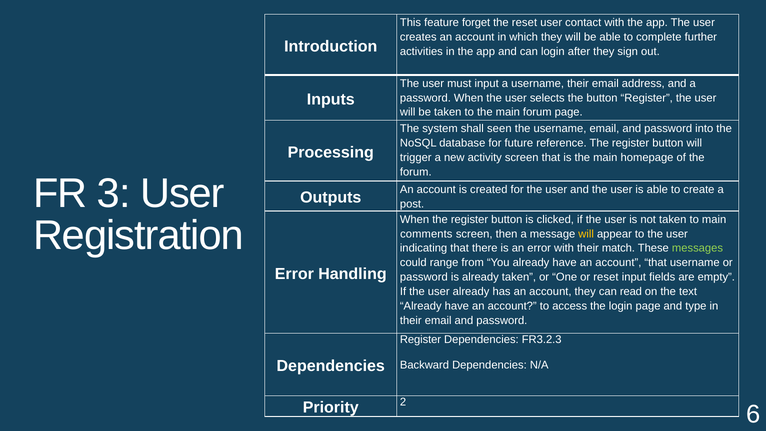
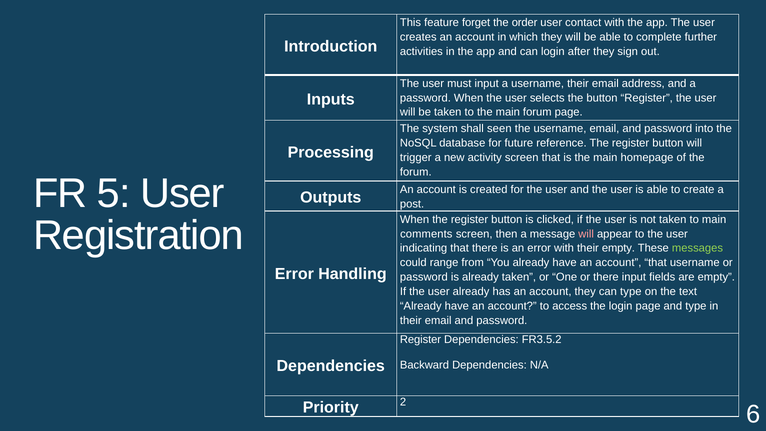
the reset: reset -> order
3: 3 -> 5
will at (586, 234) colour: yellow -> pink
their match: match -> empty
or reset: reset -> there
can read: read -> type
FR3.2.3: FR3.2.3 -> FR3.5.2
